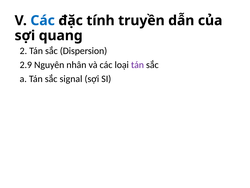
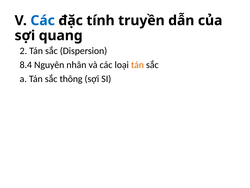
2.9: 2.9 -> 8.4
tán at (137, 65) colour: purple -> orange
signal: signal -> thông
